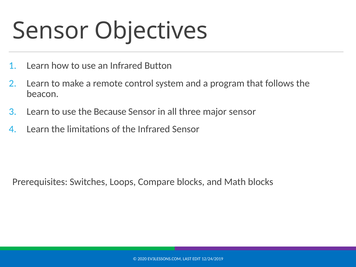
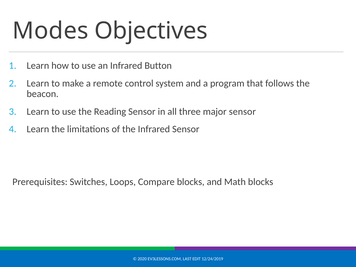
Sensor at (51, 31): Sensor -> Modes
Because: Because -> Reading
